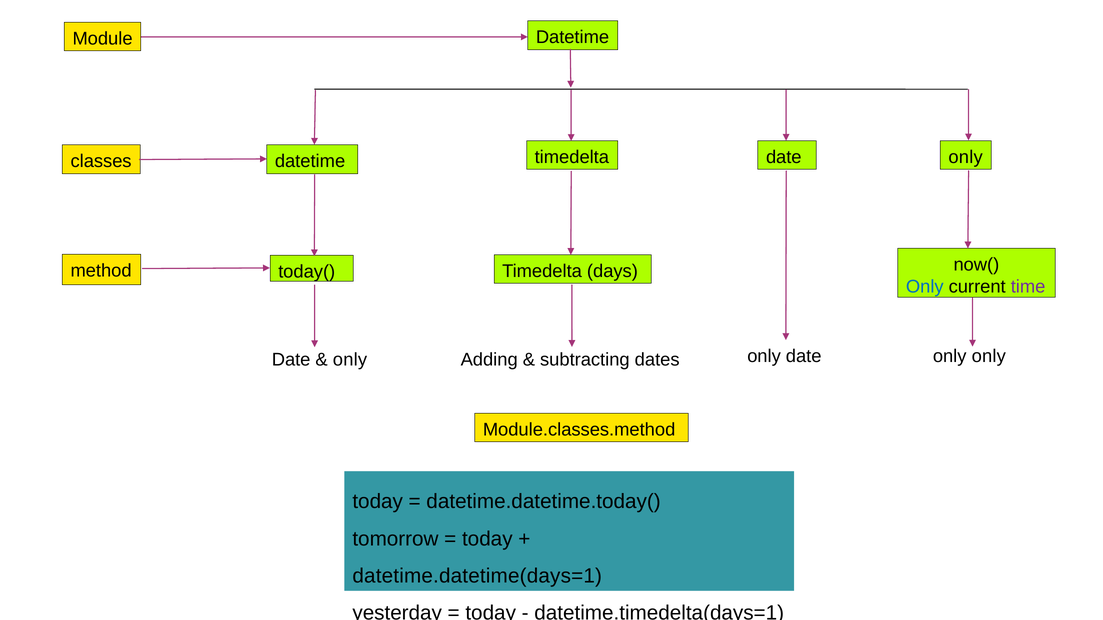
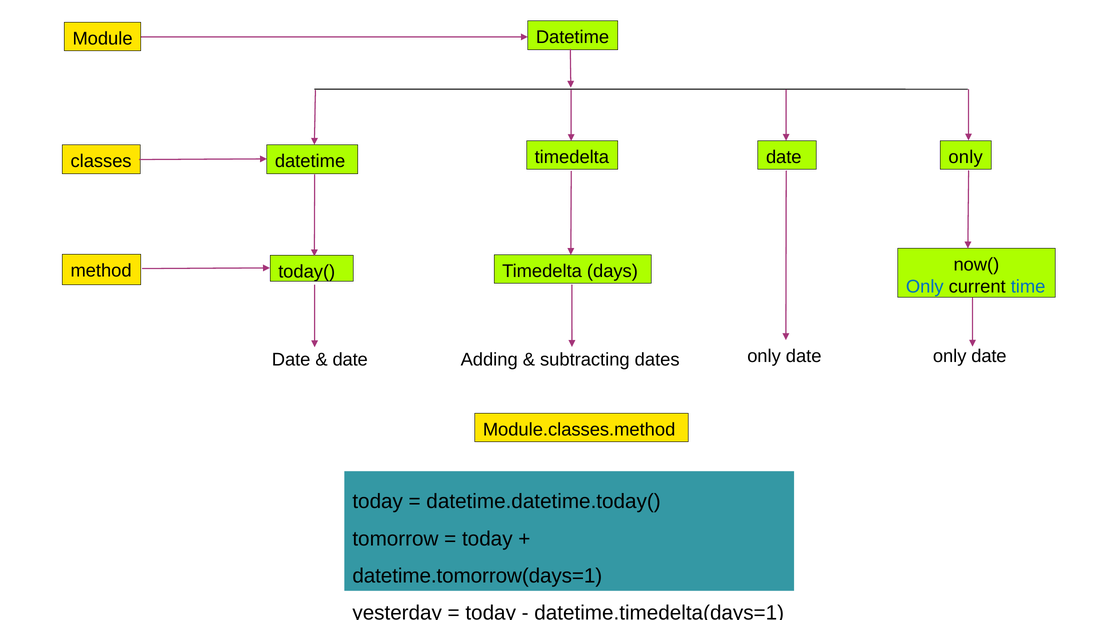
time colour: purple -> blue
only at (350, 360): only -> date
date only only: only -> date
datetime.datetime(days=1: datetime.datetime(days=1 -> datetime.tomorrow(days=1
